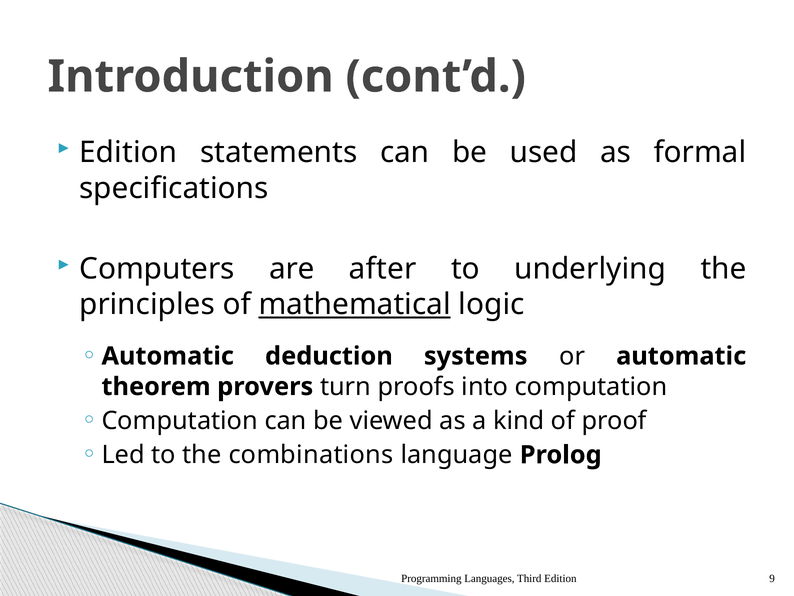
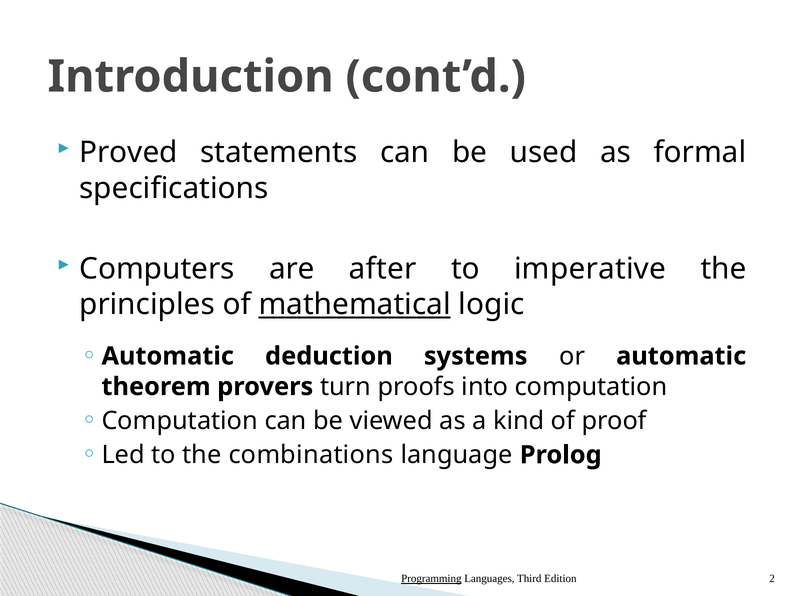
Edition at (128, 153): Edition -> Proved
underlying: underlying -> imperative
Programming underline: none -> present
9: 9 -> 2
